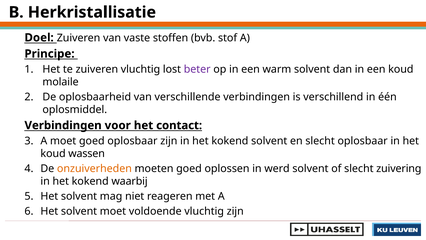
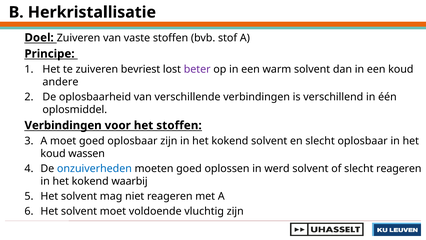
zuiveren vluchtig: vluchtig -> bevriest
molaile: molaile -> andere
het contact: contact -> stoffen
onzuiverheden colour: orange -> blue
slecht zuivering: zuivering -> reageren
